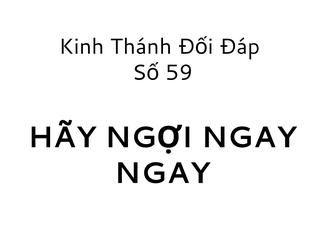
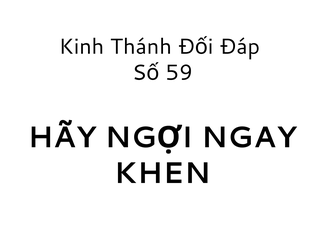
NGAY at (162, 173): NGAY -> KHEN
